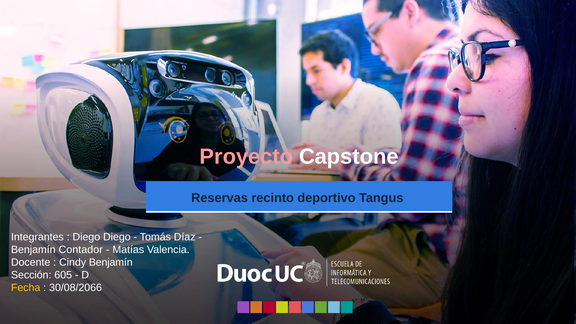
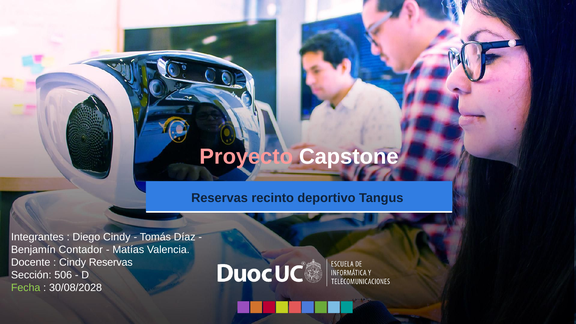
Diego Diego: Diego -> Cindy
Cindy Benjamín: Benjamín -> Reservas
605: 605 -> 506
Fecha colour: yellow -> light green
30/08/2066: 30/08/2066 -> 30/08/2028
